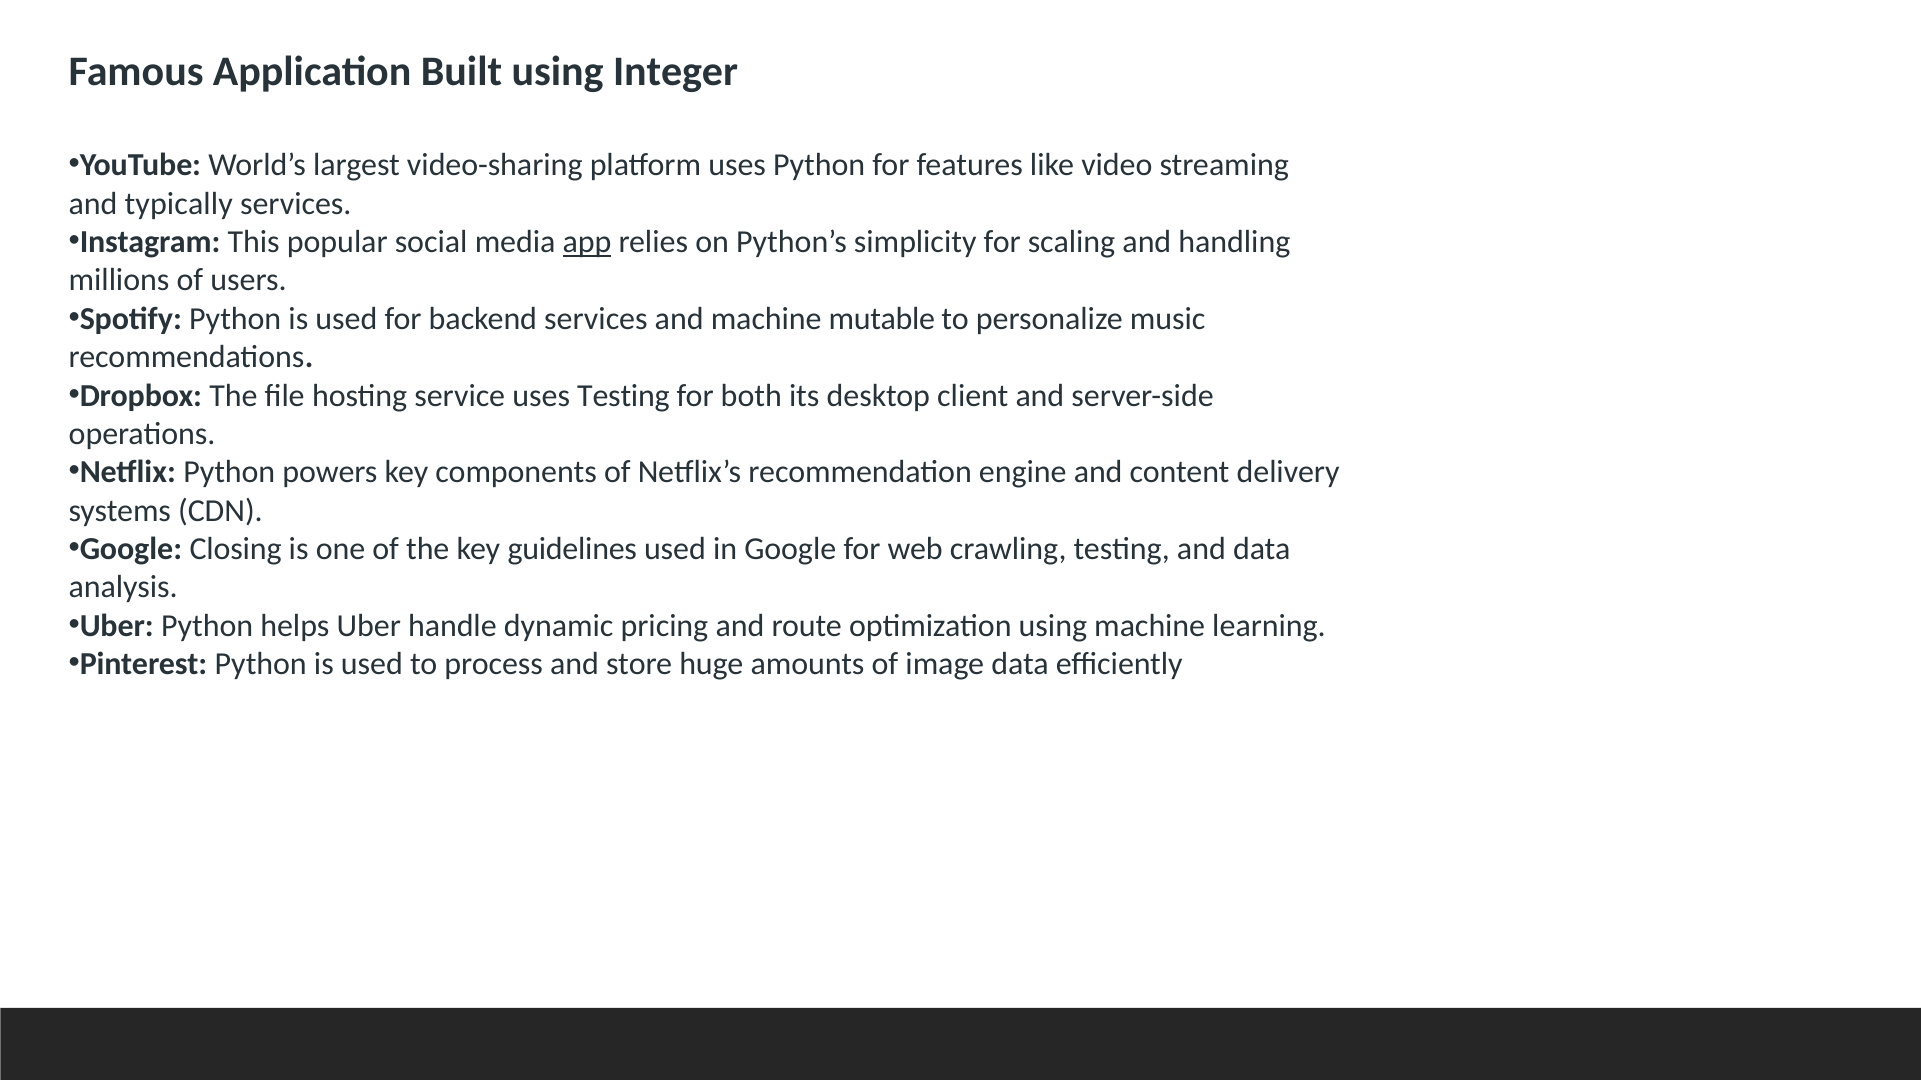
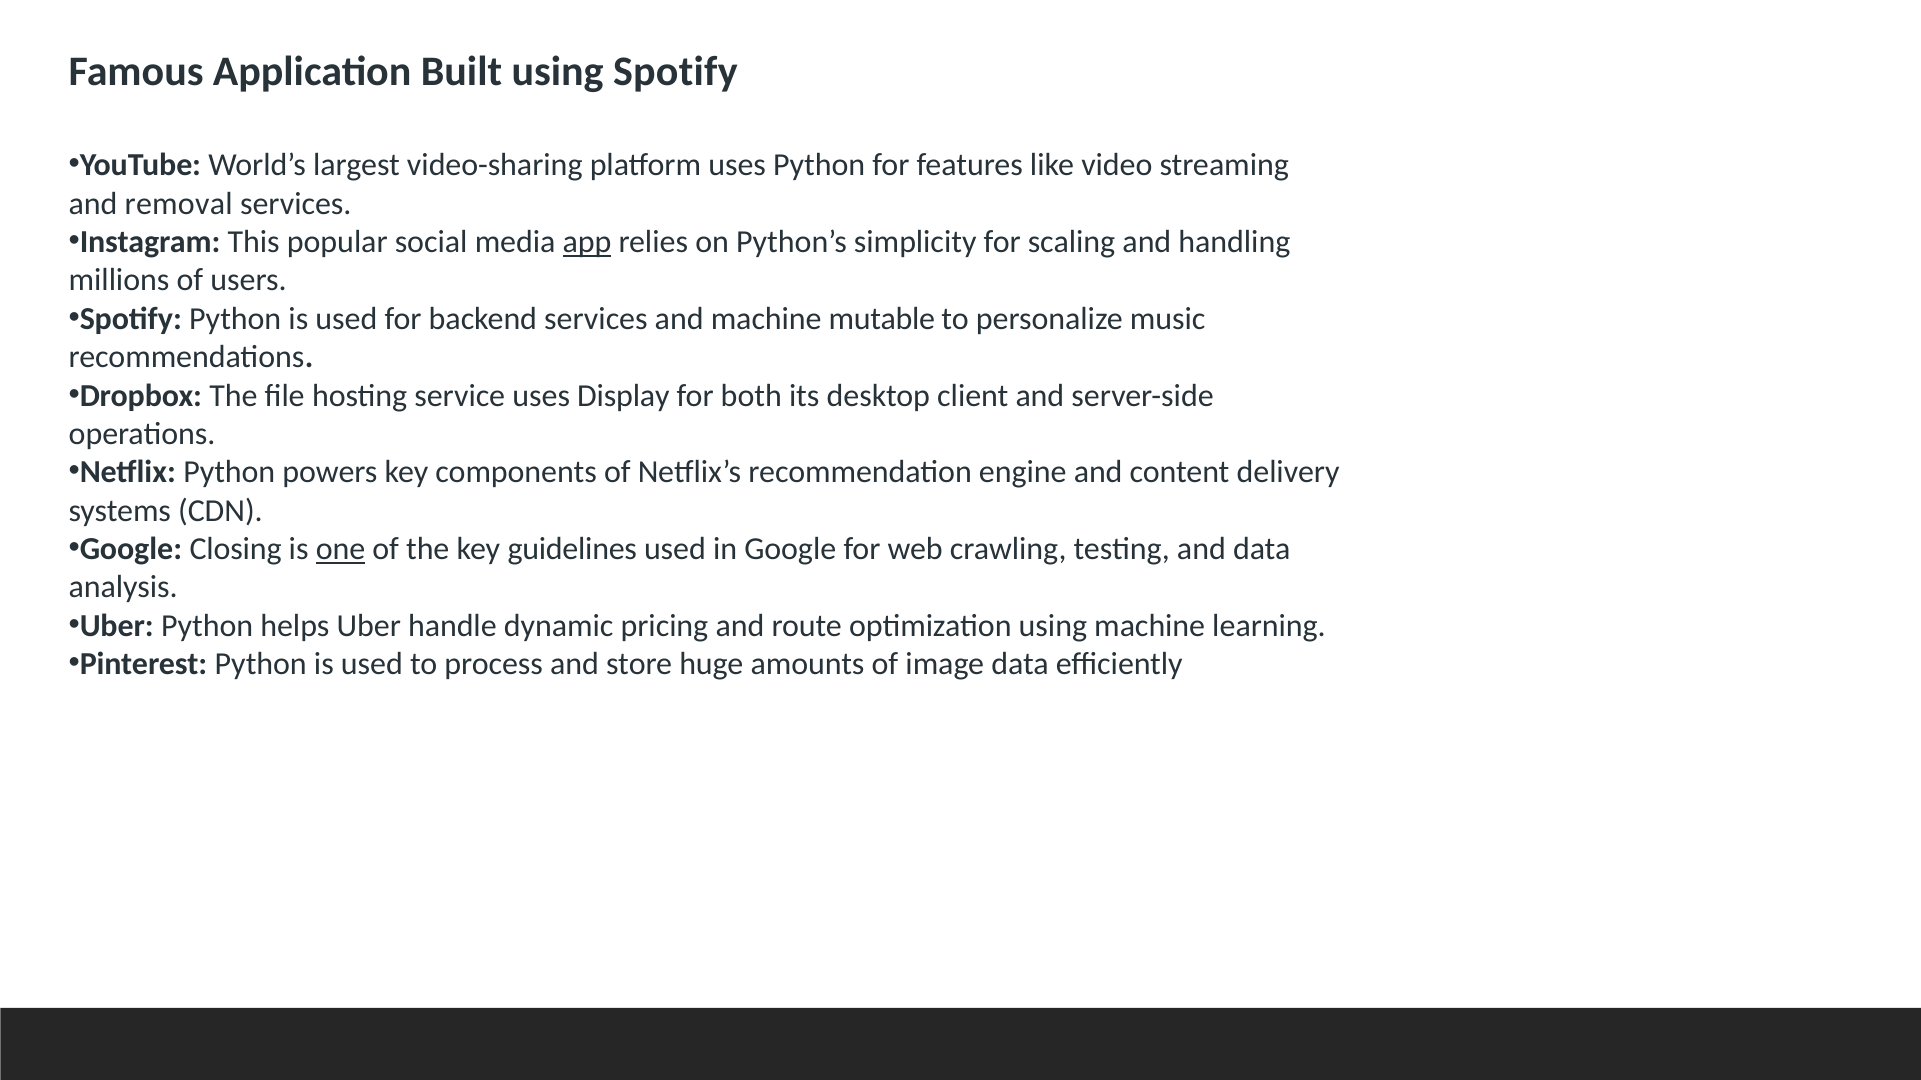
using Integer: Integer -> Spotify
typically: typically -> removal
uses Testing: Testing -> Display
one underline: none -> present
